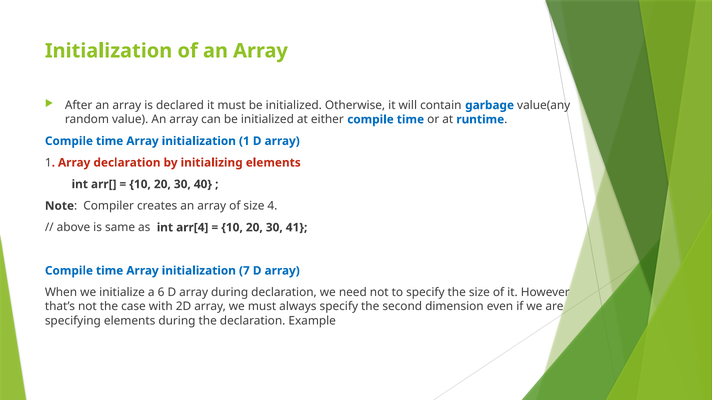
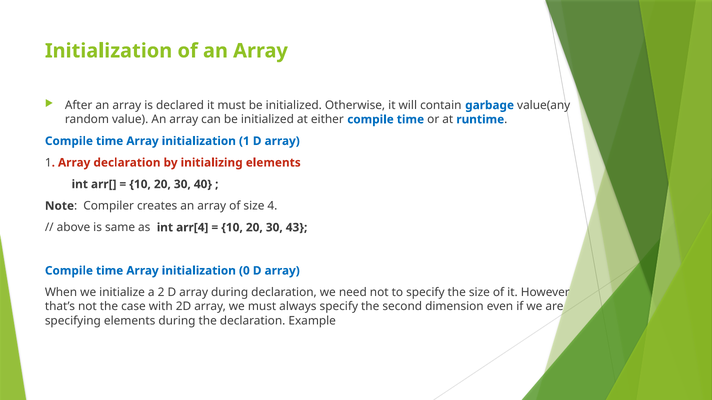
41: 41 -> 43
7: 7 -> 0
6: 6 -> 2
